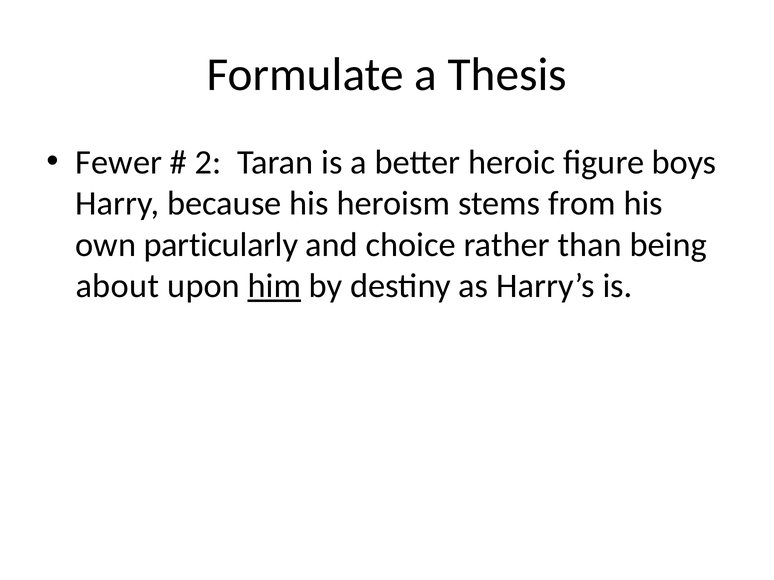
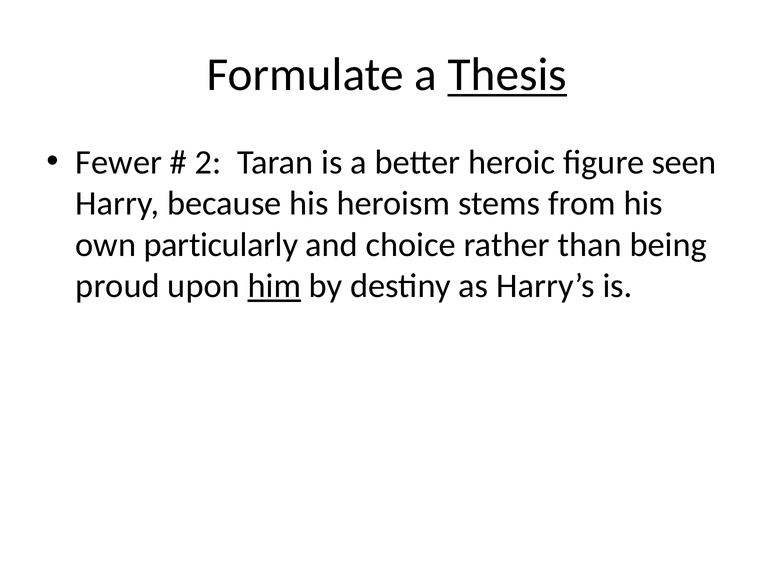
Thesis underline: none -> present
boys: boys -> seen
about: about -> proud
